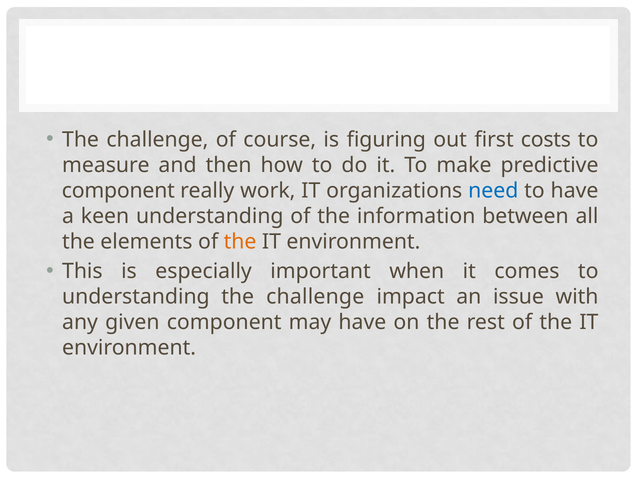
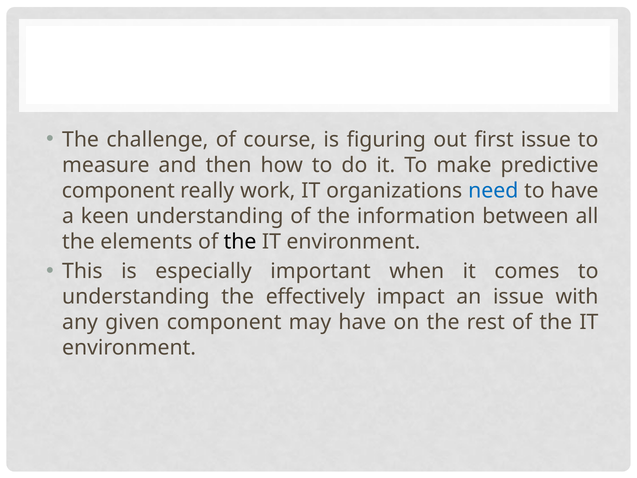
first costs: costs -> issue
the at (240, 241) colour: orange -> black
understanding the challenge: challenge -> effectively
